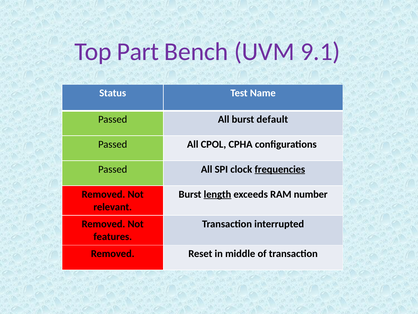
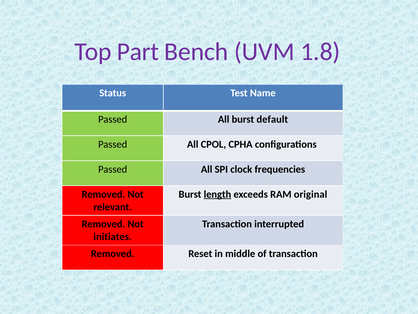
9.1: 9.1 -> 1.8
frequencies underline: present -> none
number: number -> original
features: features -> initiates
